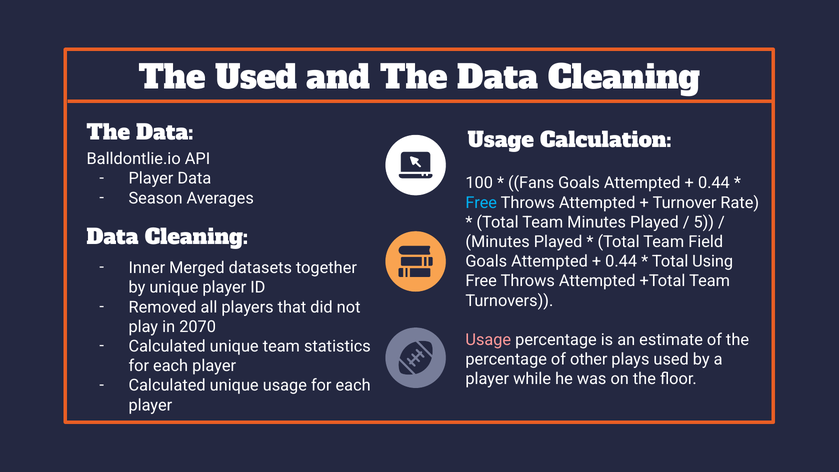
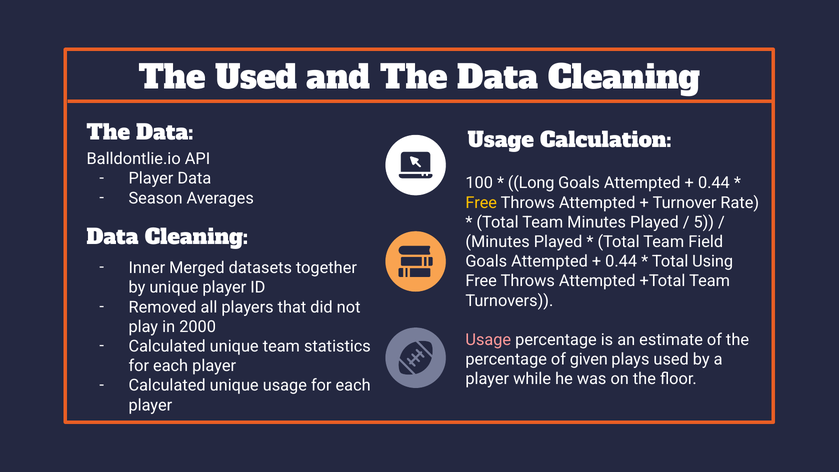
Fans: Fans -> Long
Free at (481, 203) colour: light blue -> yellow
2070: 2070 -> 2000
other: other -> given
